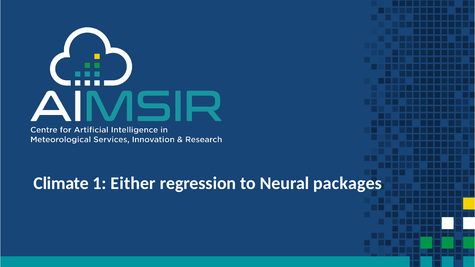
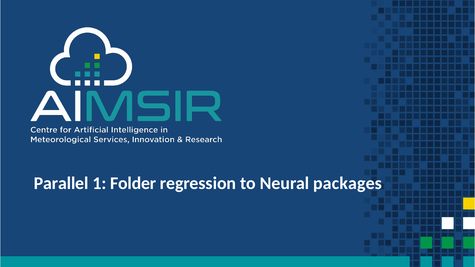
Climate: Climate -> Parallel
Either: Either -> Folder
